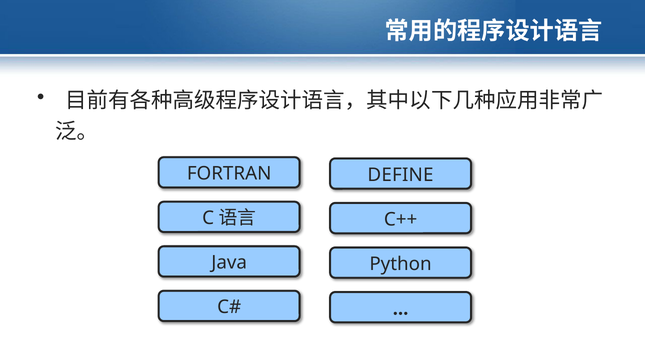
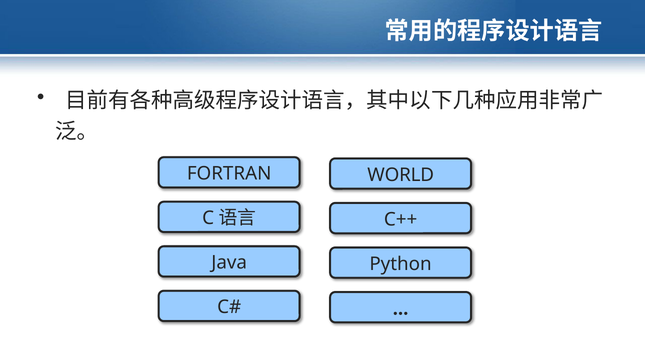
DEFINE: DEFINE -> WORLD
